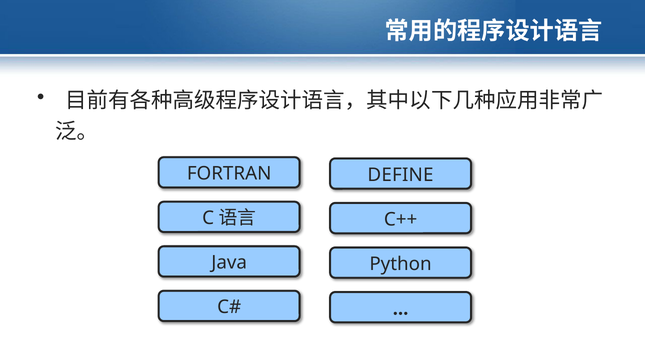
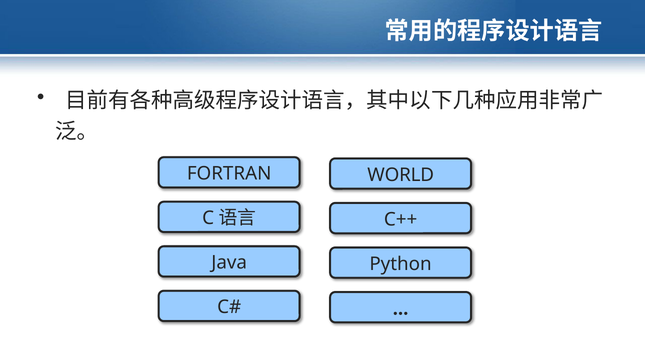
DEFINE: DEFINE -> WORLD
